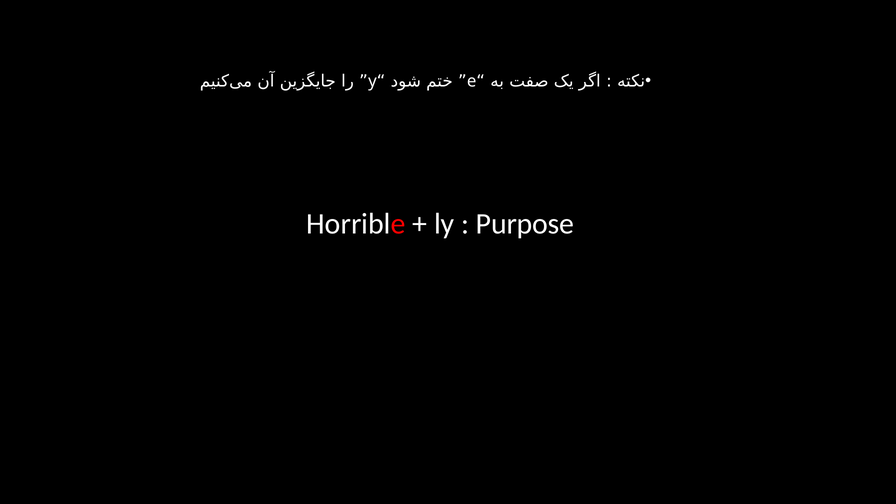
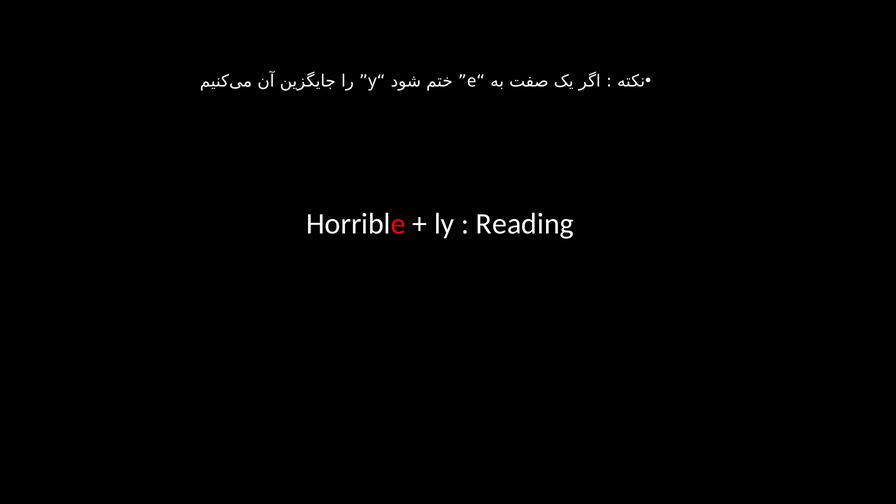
Purpose: Purpose -> Reading
